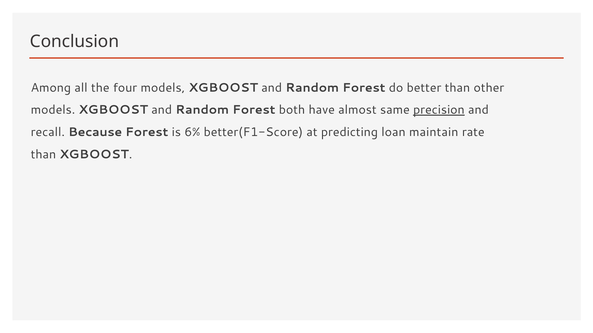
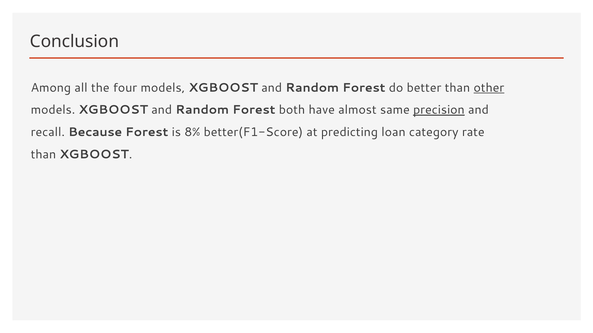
other underline: none -> present
6%: 6% -> 8%
maintain: maintain -> category
